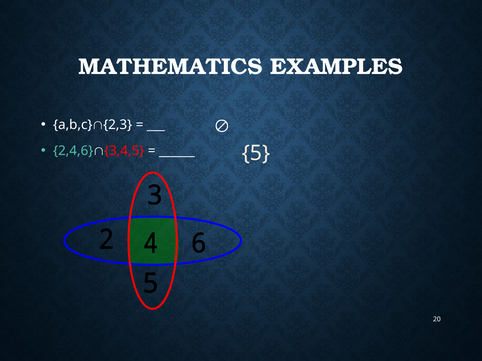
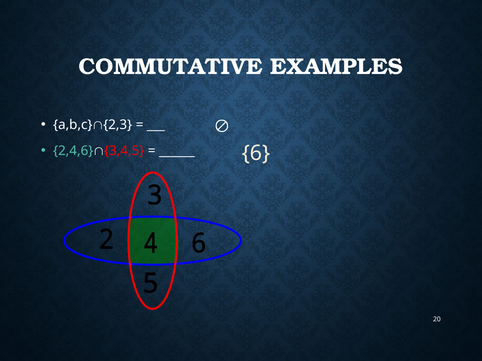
MATHEMATICS: MATHEMATICS -> COMMUTATIVE
5: 5 -> 6
